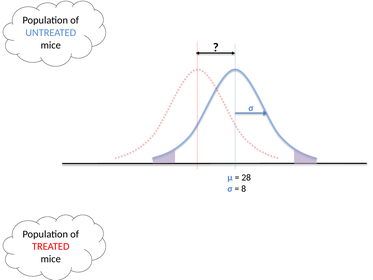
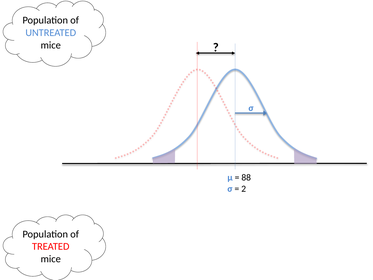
28: 28 -> 88
8: 8 -> 2
